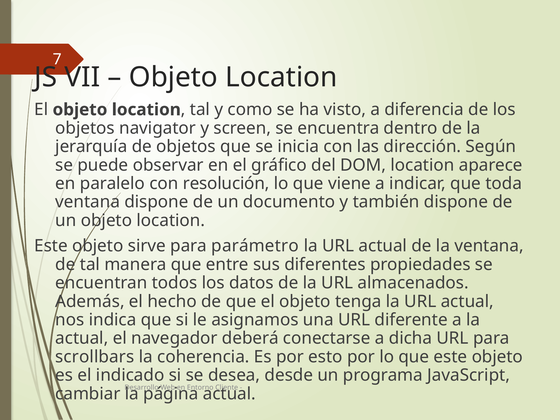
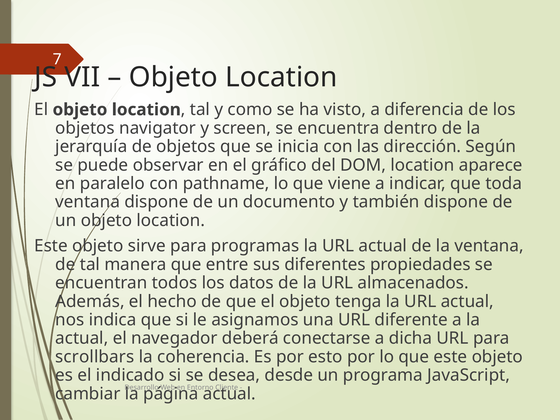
resolución: resolución -> pathname
parámetro: parámetro -> programas
